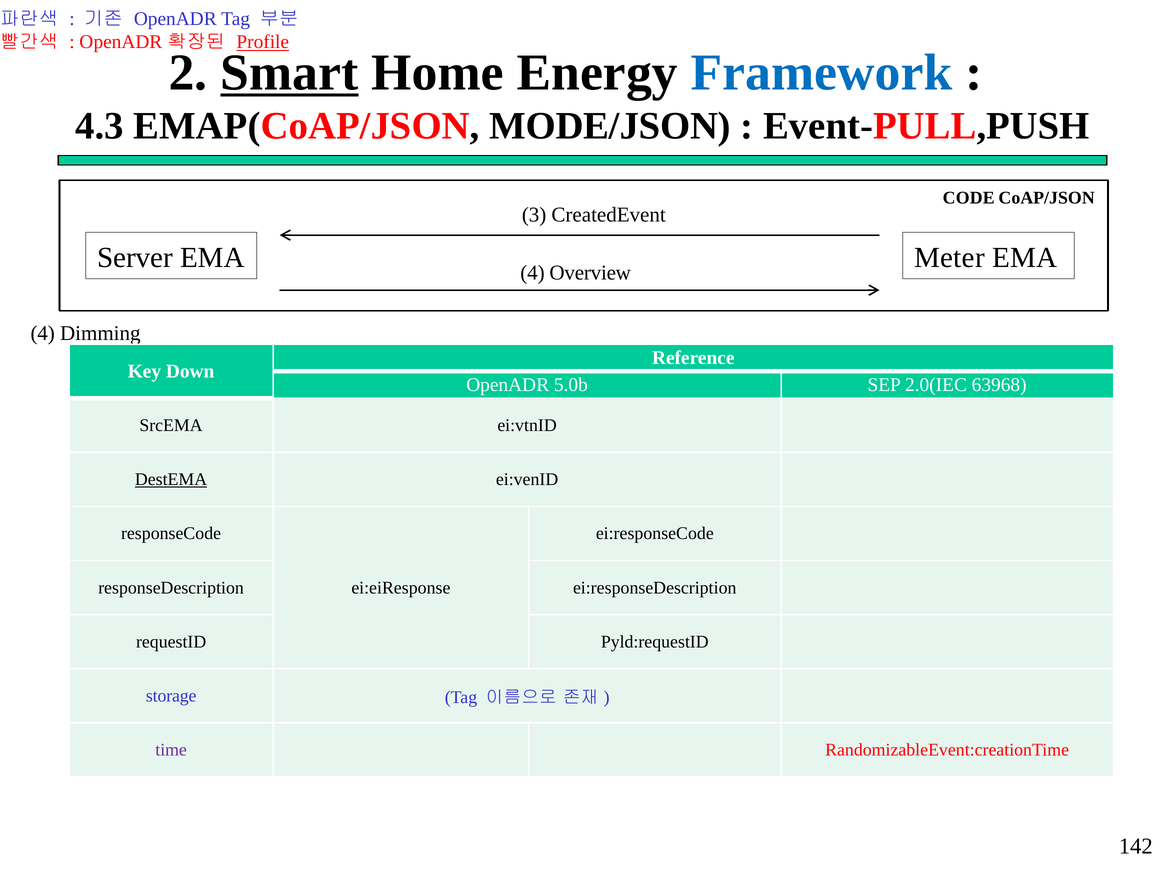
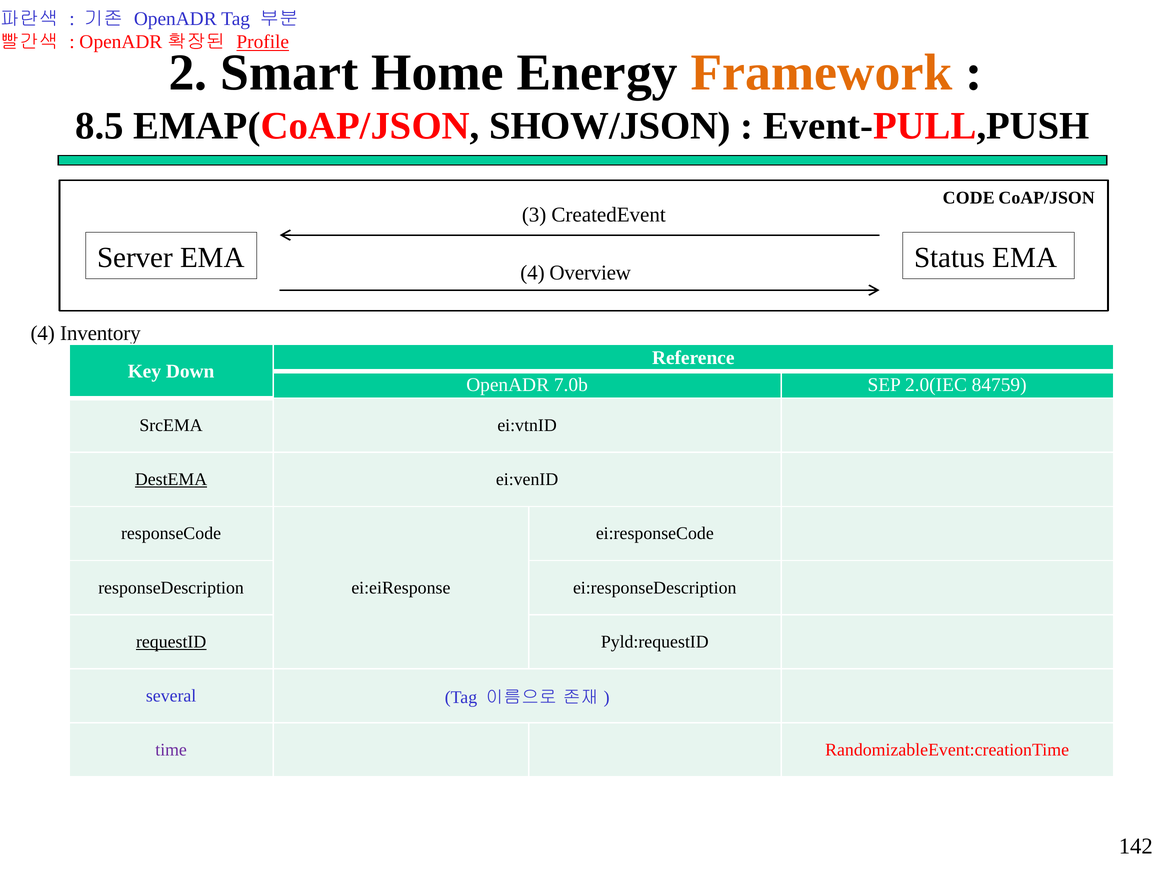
Smart underline: present -> none
Framework colour: blue -> orange
4.3: 4.3 -> 8.5
MODE/JSON: MODE/JSON -> SHOW/JSON
Meter: Meter -> Status
Dimming: Dimming -> Inventory
5.0b: 5.0b -> 7.0b
63968: 63968 -> 84759
requestID underline: none -> present
storage: storage -> several
